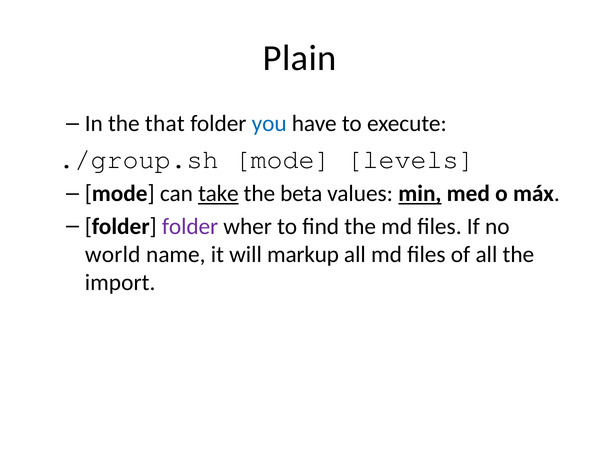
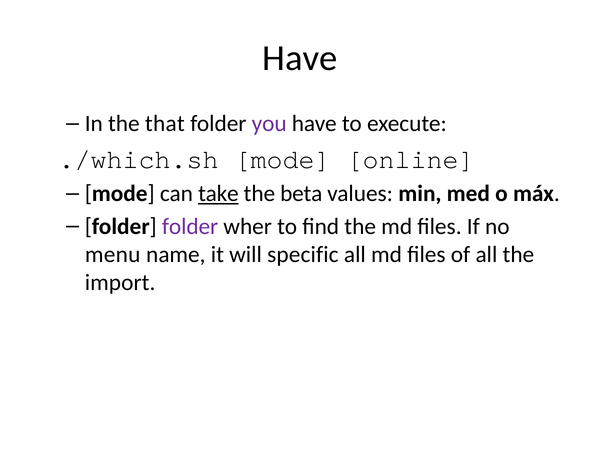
Plain at (300, 58): Plain -> Have
you colour: blue -> purple
./group.sh: ./group.sh -> ./which.sh
levels: levels -> online
min underline: present -> none
world: world -> menu
markup: markup -> specific
